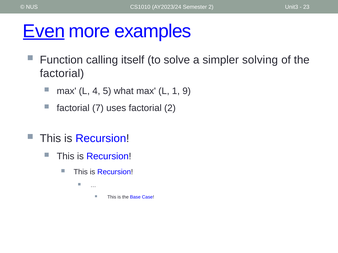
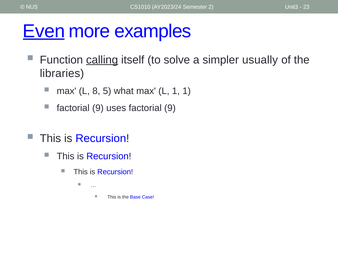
calling underline: none -> present
solving: solving -> usually
factorial at (62, 73): factorial -> libraries
4: 4 -> 8
1 9: 9 -> 1
7 at (98, 108): 7 -> 9
uses factorial 2: 2 -> 9
